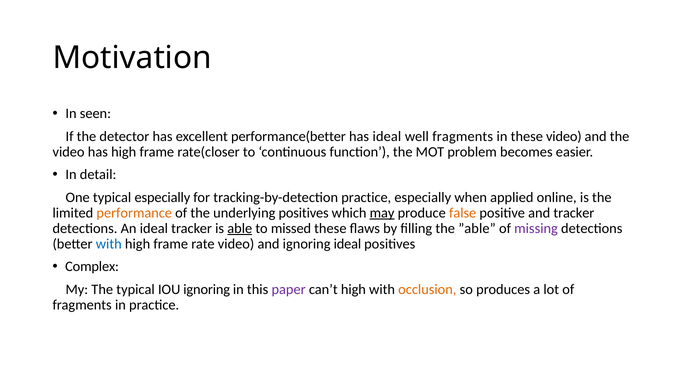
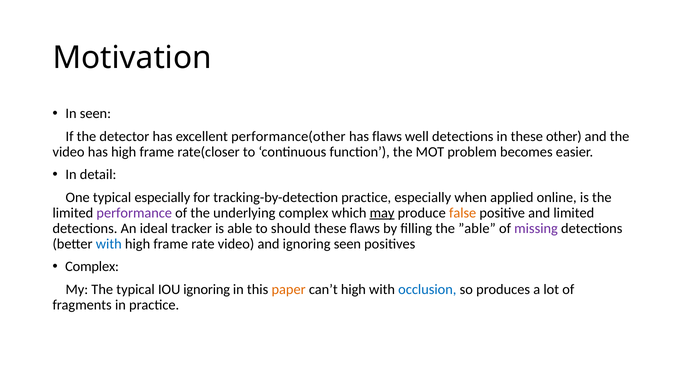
performance(better: performance(better -> performance(other
has ideal: ideal -> flaws
well fragments: fragments -> detections
these video: video -> other
performance colour: orange -> purple
underlying positives: positives -> complex
and tracker: tracker -> limited
able underline: present -> none
missed: missed -> should
ignoring ideal: ideal -> seen
paper colour: purple -> orange
occlusion colour: orange -> blue
